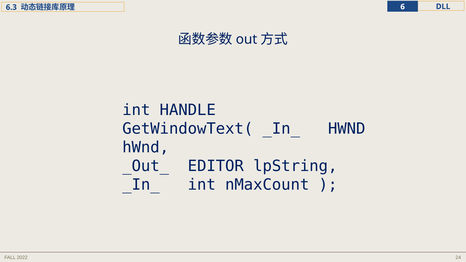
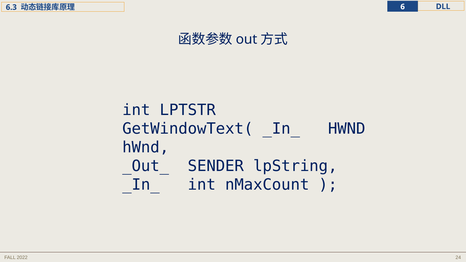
HANDLE: HANDLE -> LPTSTR
EDITOR: EDITOR -> SENDER
